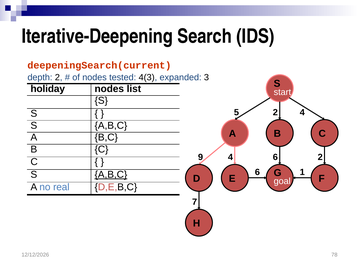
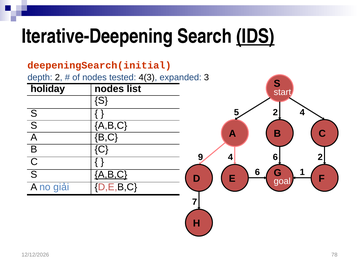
IDS underline: none -> present
deepeningSearch(current: deepeningSearch(current -> deepeningSearch(initial
real: real -> giải
